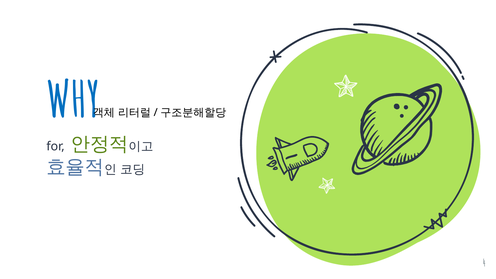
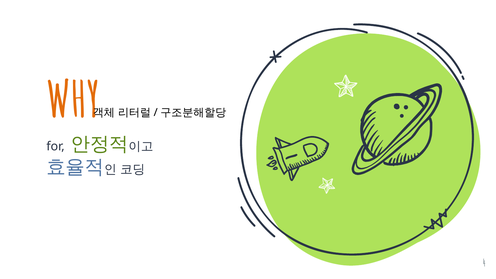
WHY colour: blue -> orange
